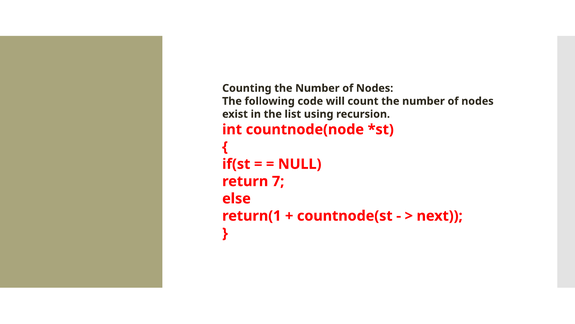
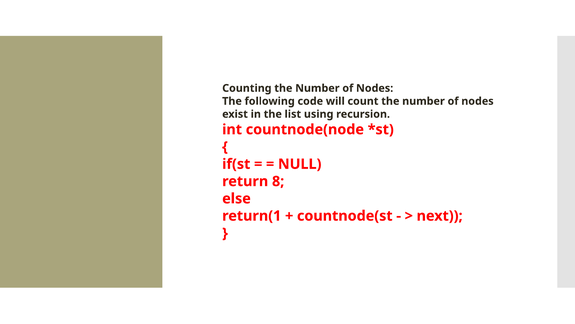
7: 7 -> 8
